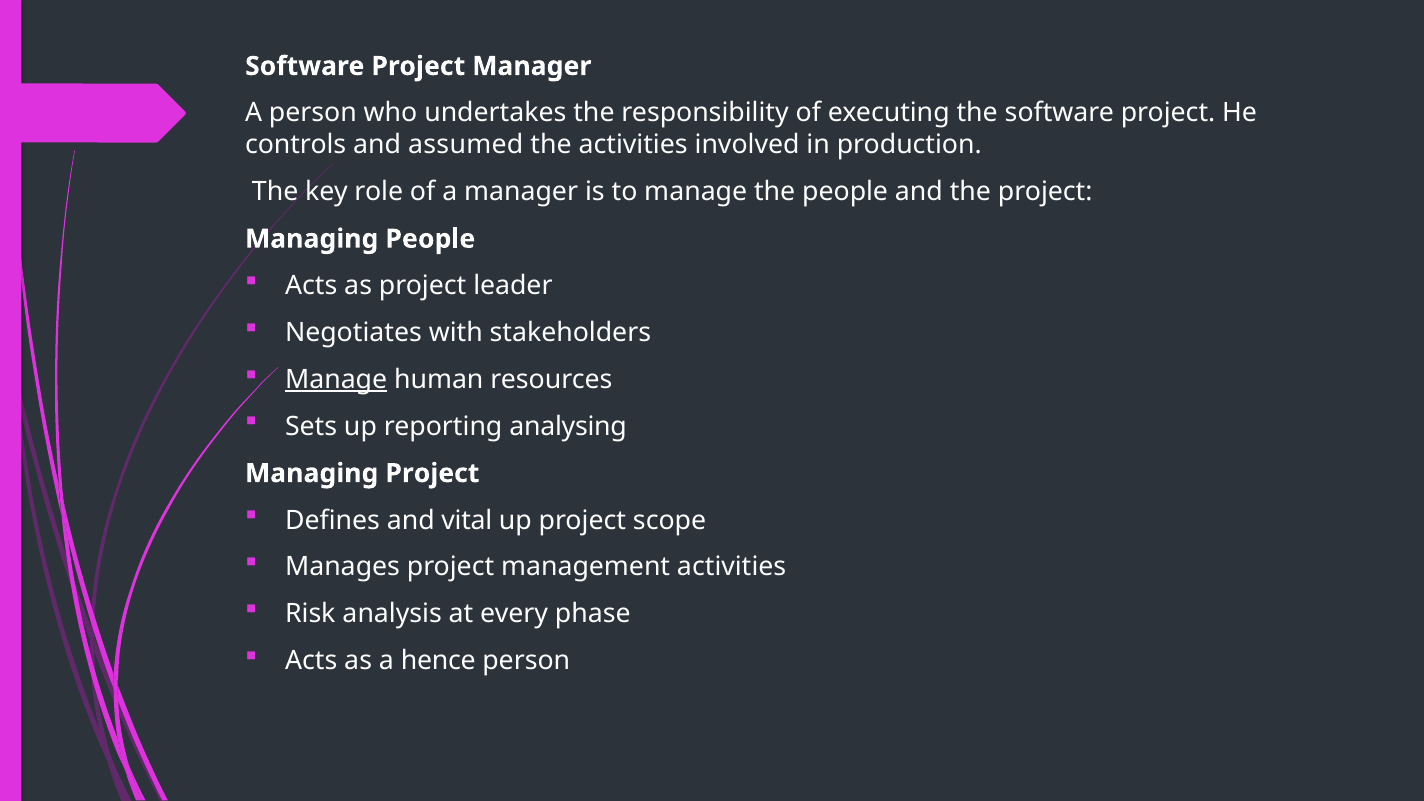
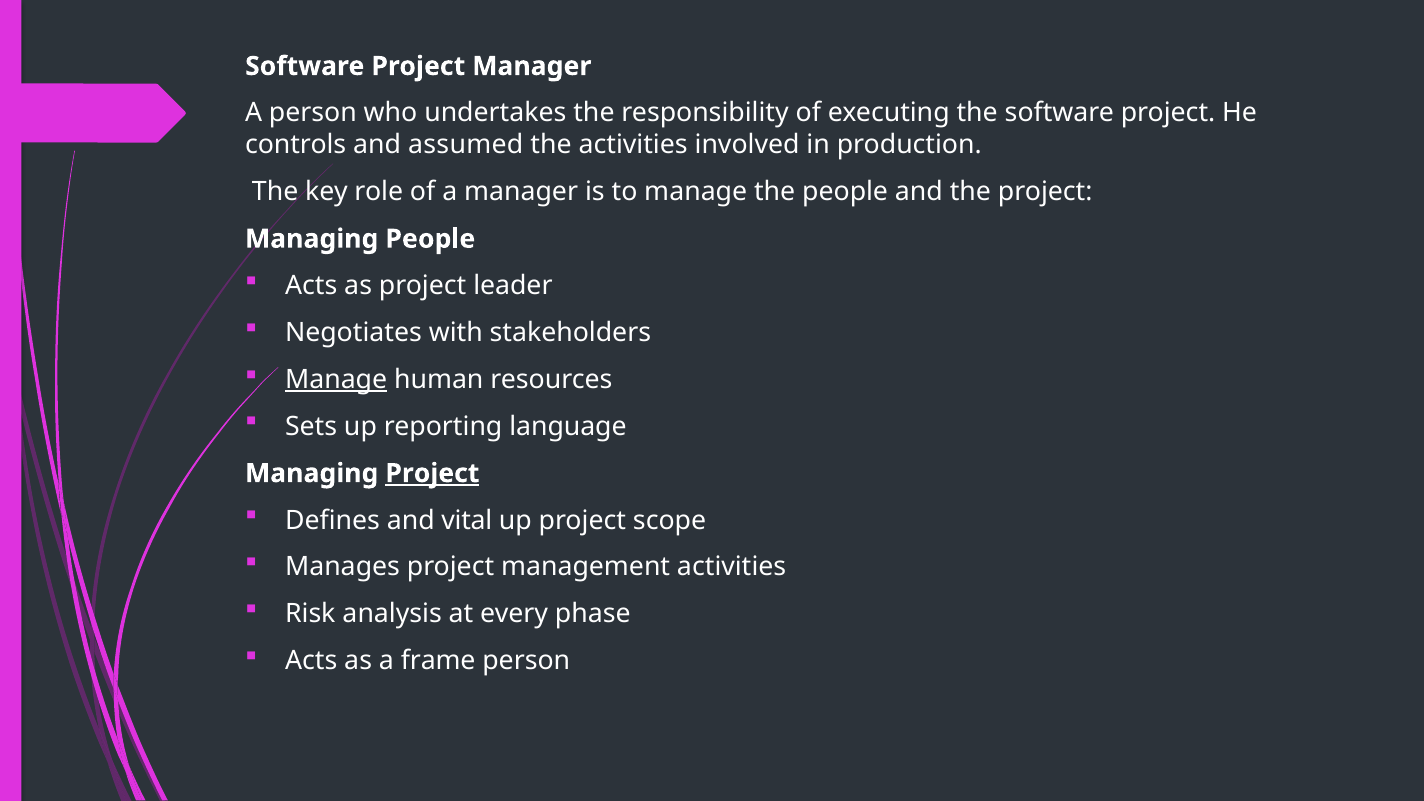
analysing: analysing -> language
Project at (432, 473) underline: none -> present
hence: hence -> frame
